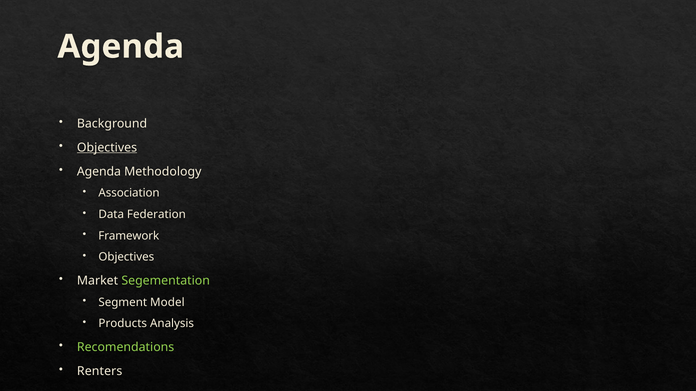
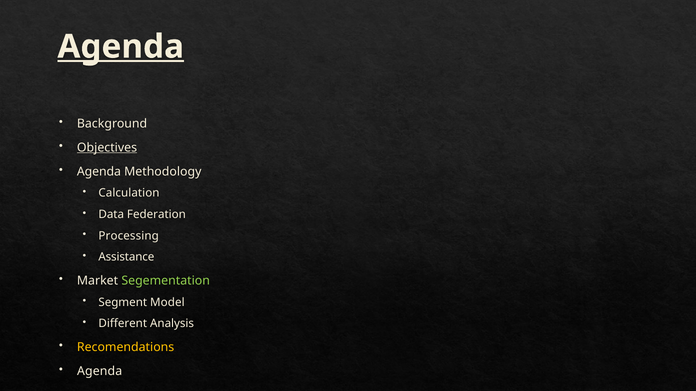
Agenda at (121, 47) underline: none -> present
Association: Association -> Calculation
Framework: Framework -> Processing
Objectives at (126, 257): Objectives -> Assistance
Products: Products -> Different
Recomendations colour: light green -> yellow
Renters at (100, 371): Renters -> Agenda
